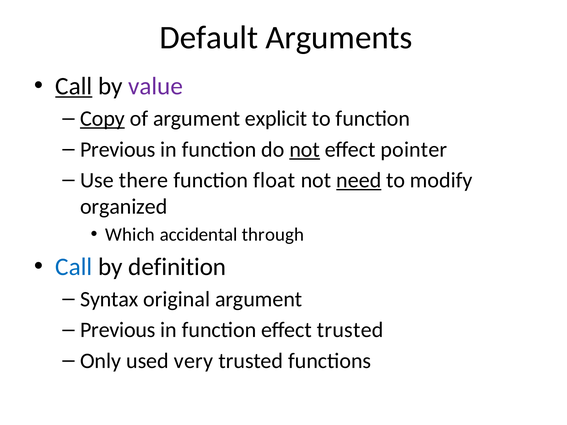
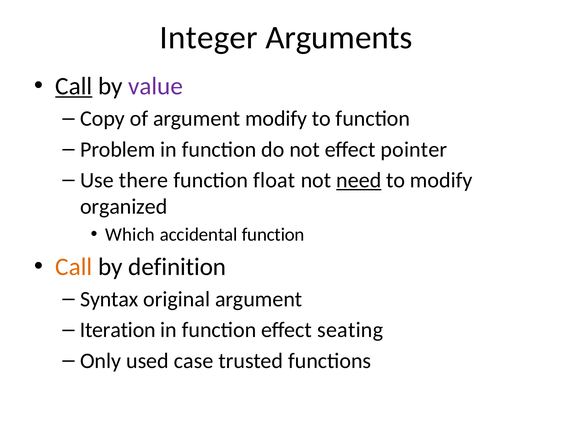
Default: Default -> Integer
Copy underline: present -> none
argument explicit: explicit -> modify
Previous at (118, 150): Previous -> Problem
not at (305, 150) underline: present -> none
accidental through: through -> function
Call at (74, 267) colour: blue -> orange
Previous at (118, 330): Previous -> Iteration
effect trusted: trusted -> seating
very: very -> case
